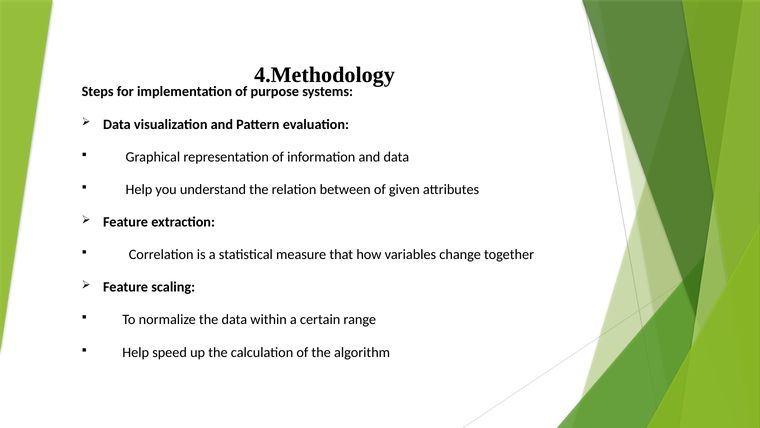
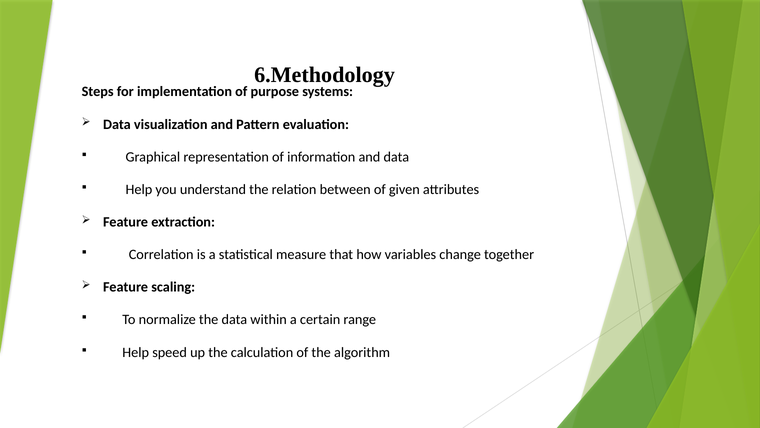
4.Methodology: 4.Methodology -> 6.Methodology
